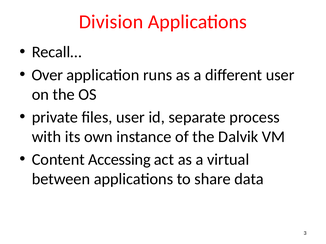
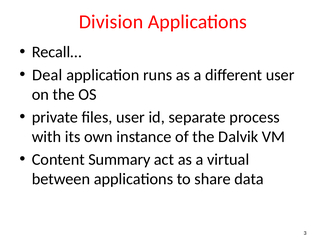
Over: Over -> Deal
Accessing: Accessing -> Summary
